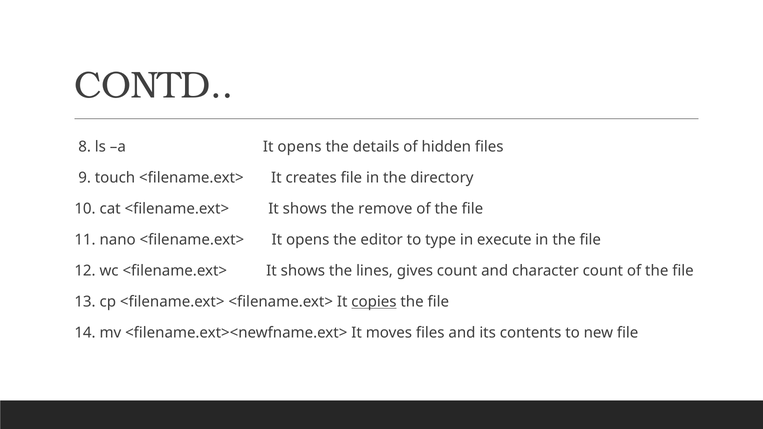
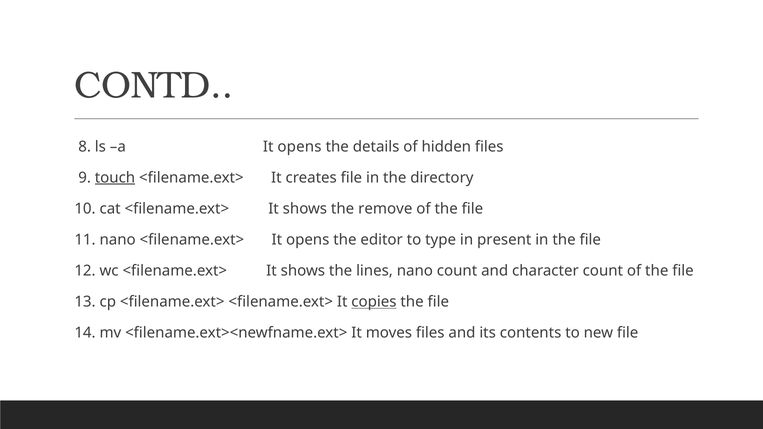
touch underline: none -> present
execute: execute -> present
lines gives: gives -> nano
